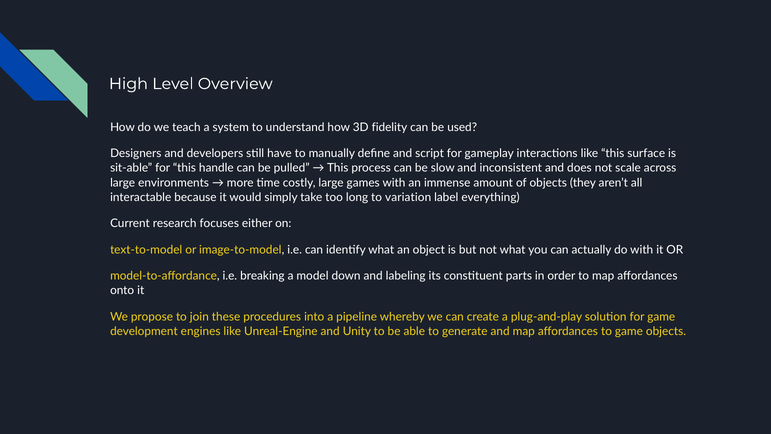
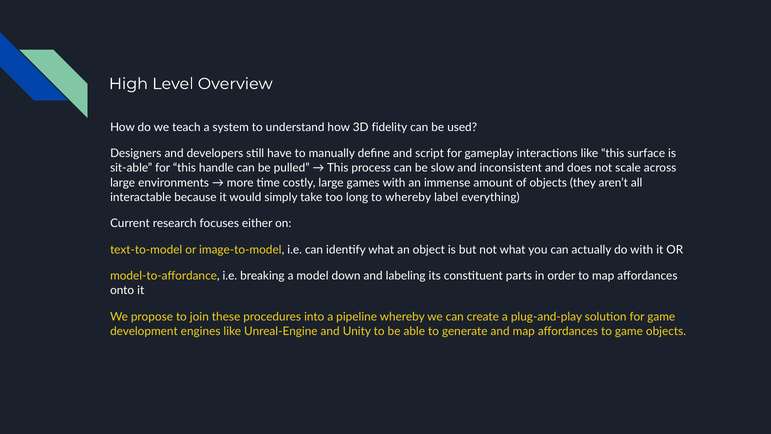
to variation: variation -> whereby
